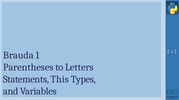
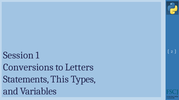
Brauda: Brauda -> Session
Parentheses: Parentheses -> Conversions
